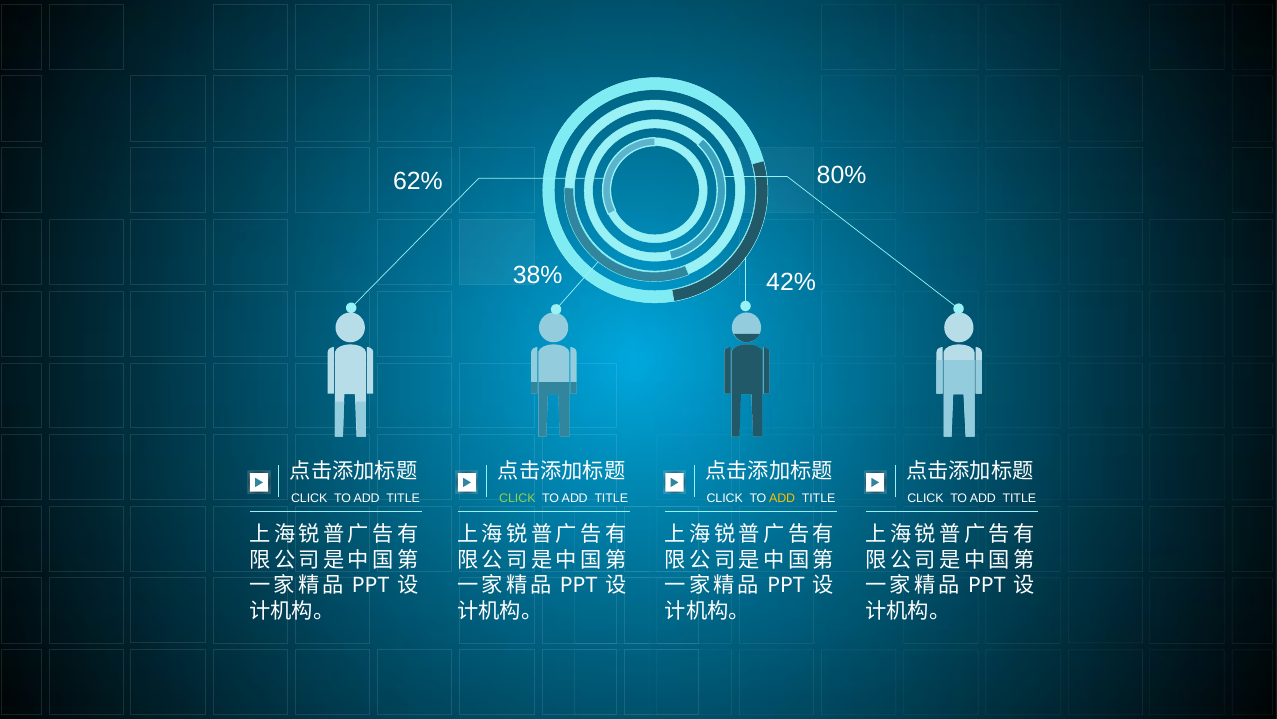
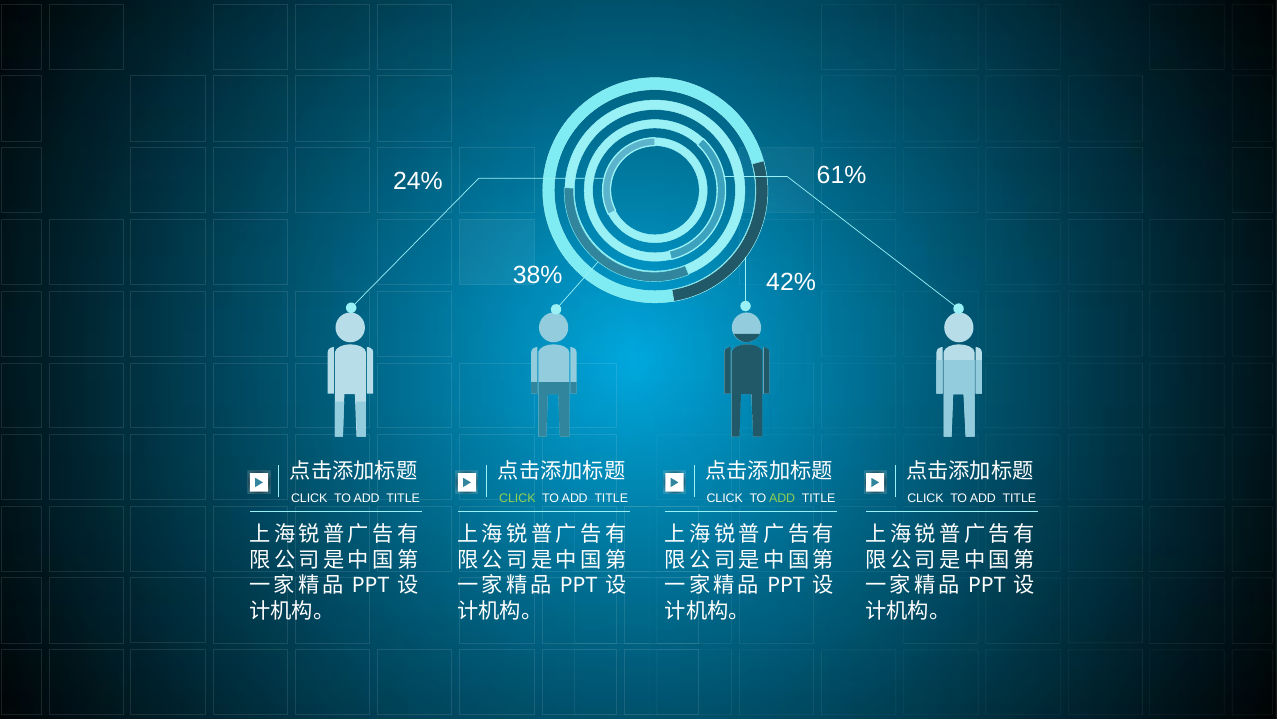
80%: 80% -> 61%
62%: 62% -> 24%
ADD at (782, 497) colour: yellow -> light green
